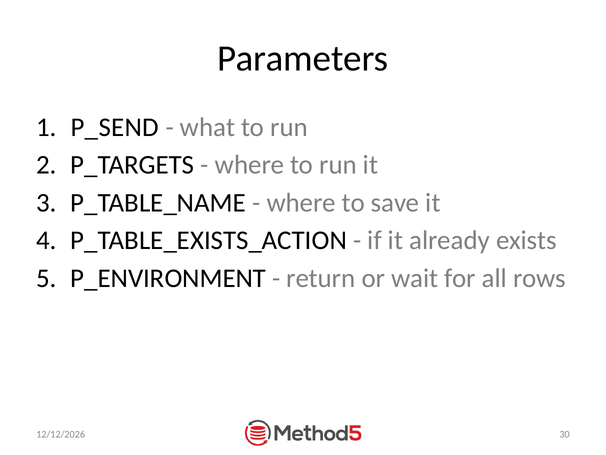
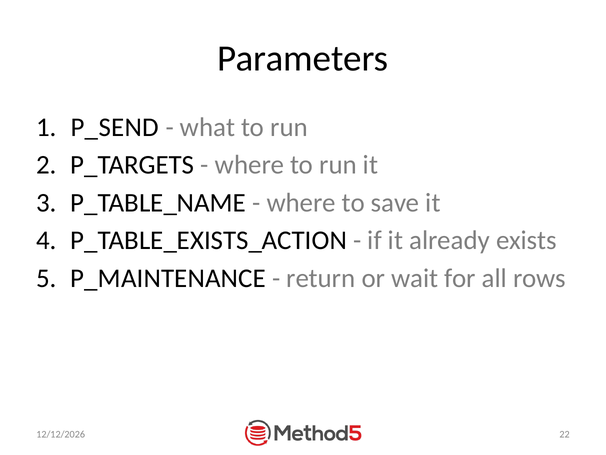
P_ENVIRONMENT: P_ENVIRONMENT -> P_MAINTENANCE
30: 30 -> 22
